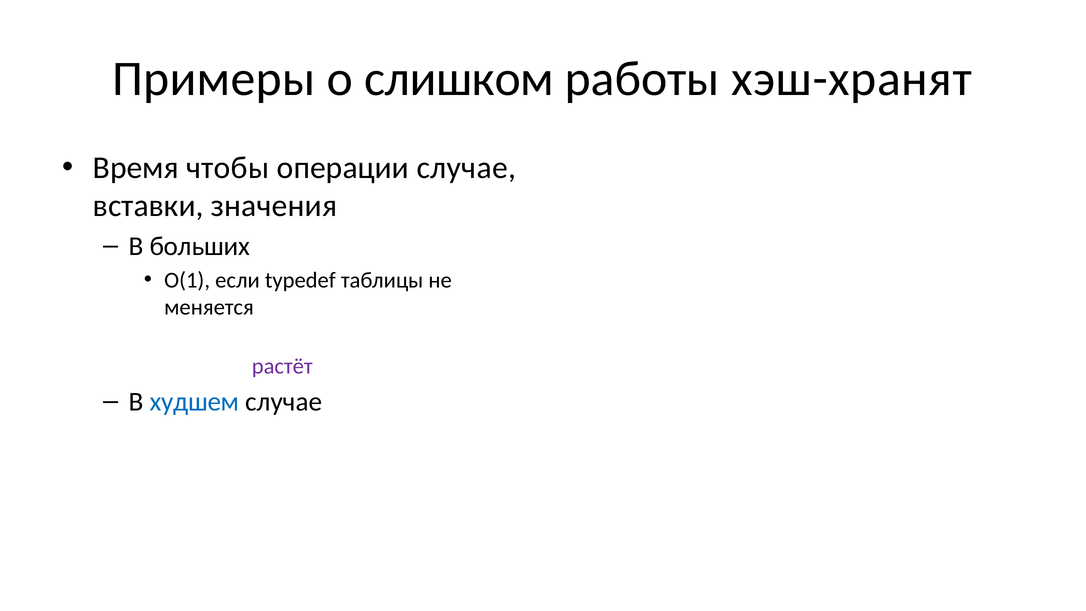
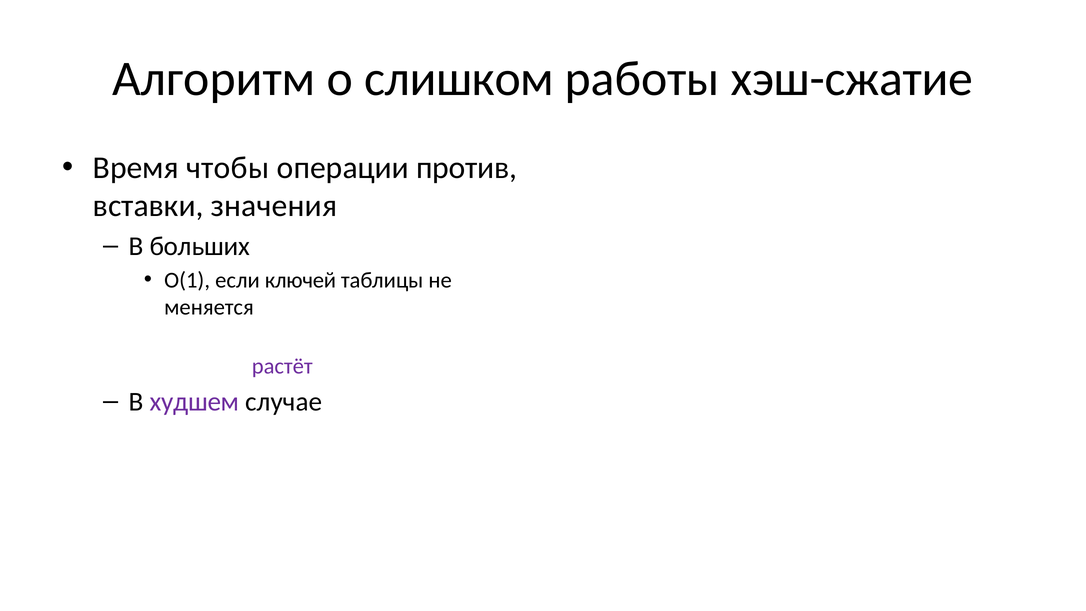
Примеры: Примеры -> Алгоритм
хэш-хранят: хэш-хранят -> хэш-сжатие
операции случае: случае -> против
typedef: typedef -> ключей
худшем colour: blue -> purple
